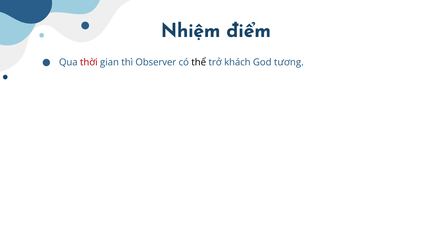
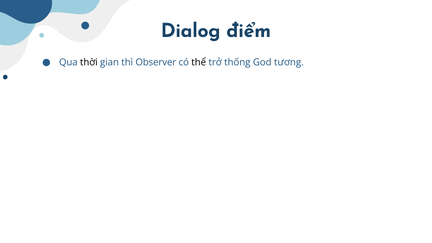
Nhiệm: Nhiệm -> Dialog
thời colour: red -> black
khách: khách -> thống
